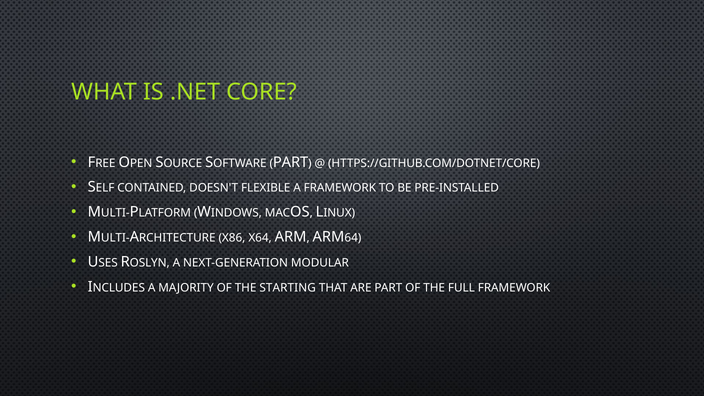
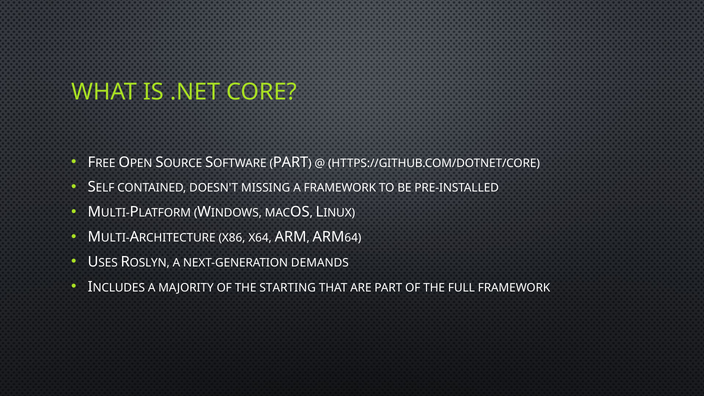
FLEXIBLE: FLEXIBLE -> MISSING
MODULAR: MODULAR -> DEMANDS
